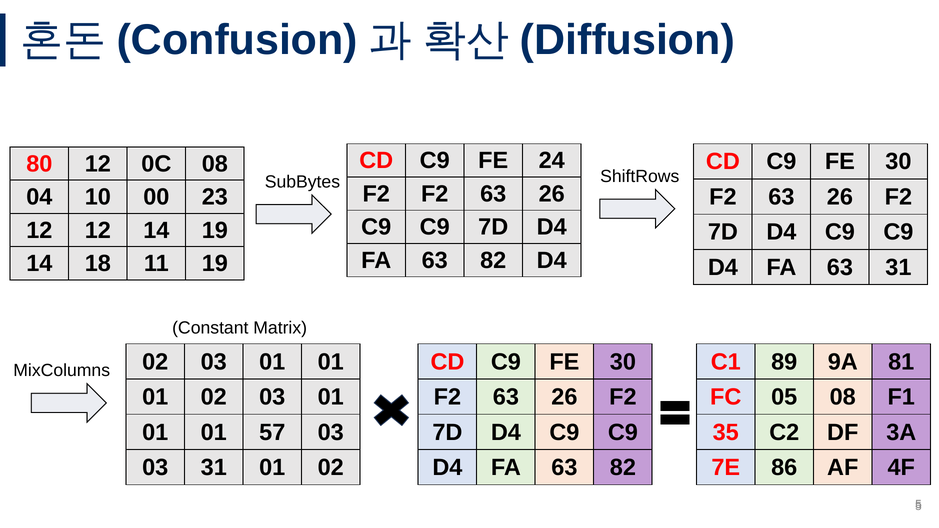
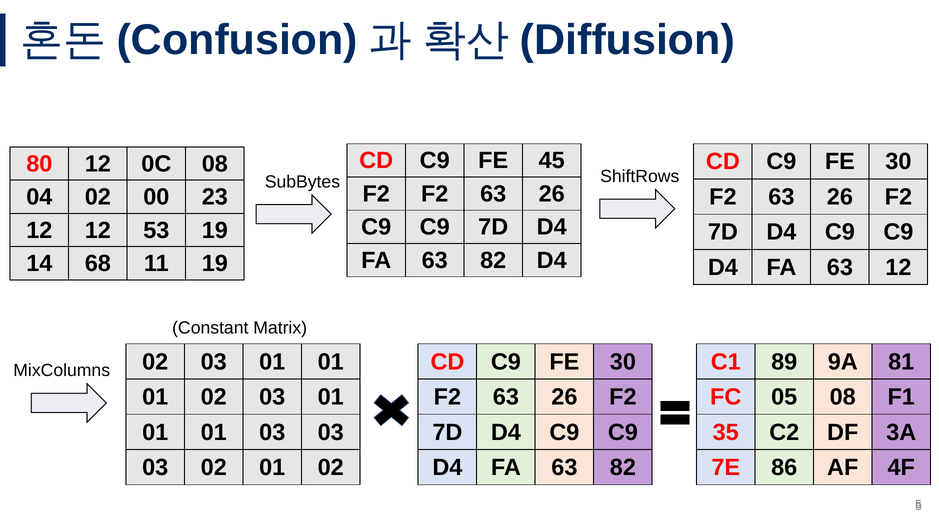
24: 24 -> 45
04 10: 10 -> 02
12 14: 14 -> 53
18: 18 -> 68
63 31: 31 -> 12
01 57: 57 -> 03
03 31: 31 -> 02
